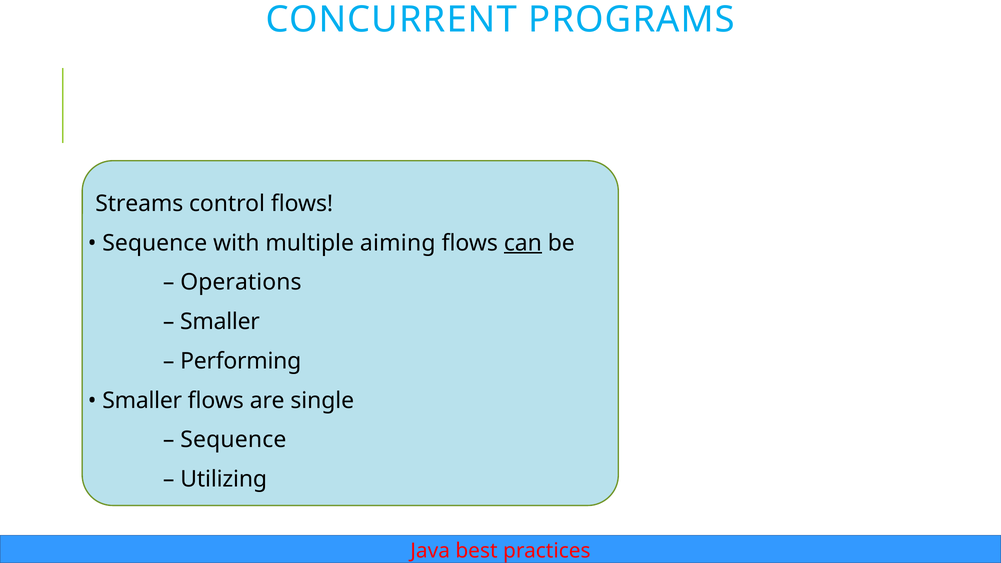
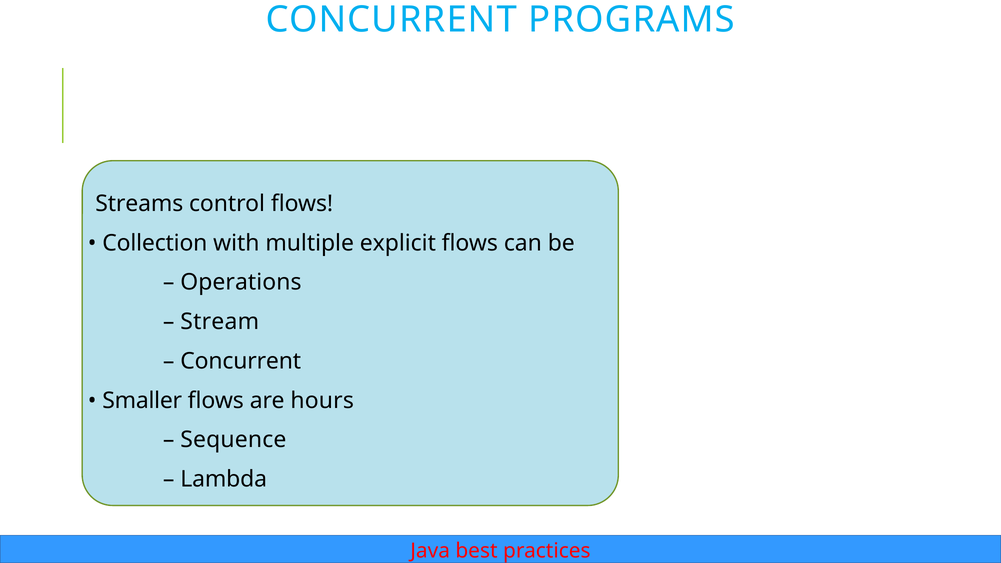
Sequence at (155, 243): Sequence -> Collection
aiming: aiming -> explicit
can underline: present -> none
Smaller at (220, 322): Smaller -> Stream
Performing at (241, 361): Performing -> Concurrent
single: single -> hours
Utilizing: Utilizing -> Lambda
